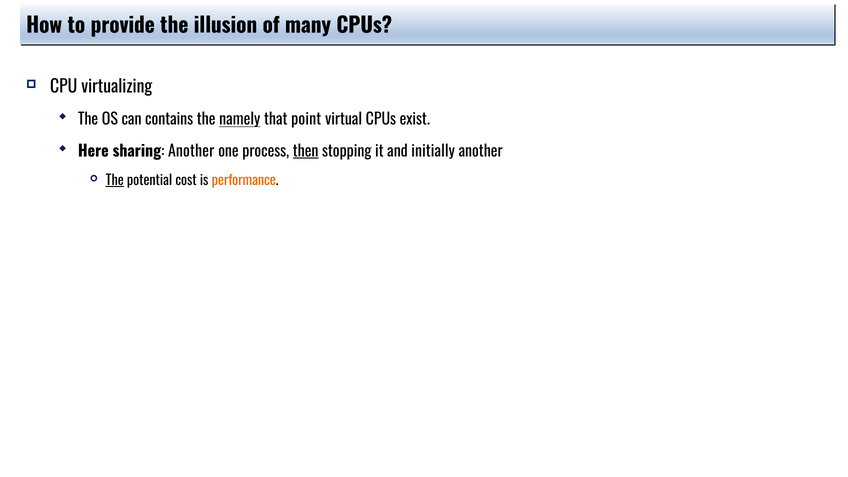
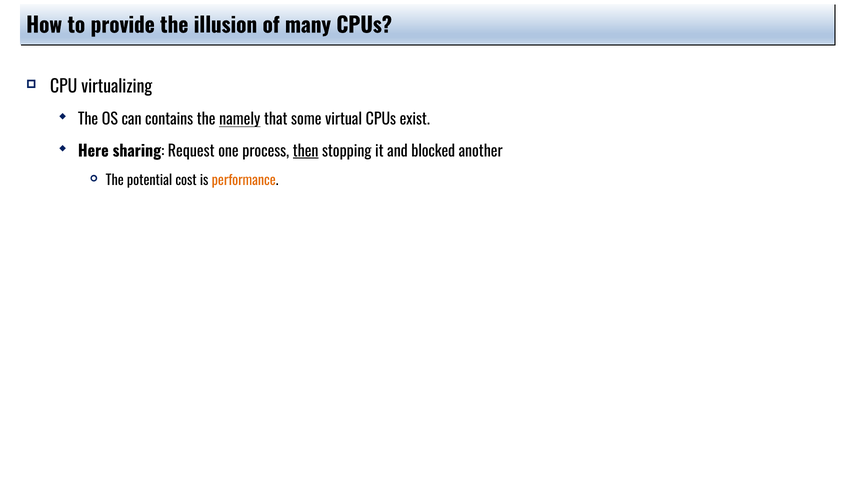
point: point -> some
sharing Another: Another -> Request
initially: initially -> blocked
The at (115, 181) underline: present -> none
